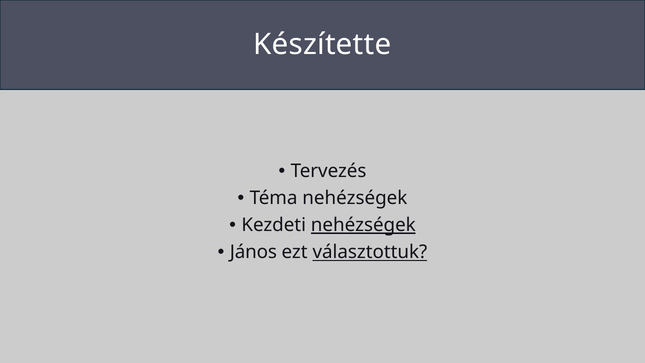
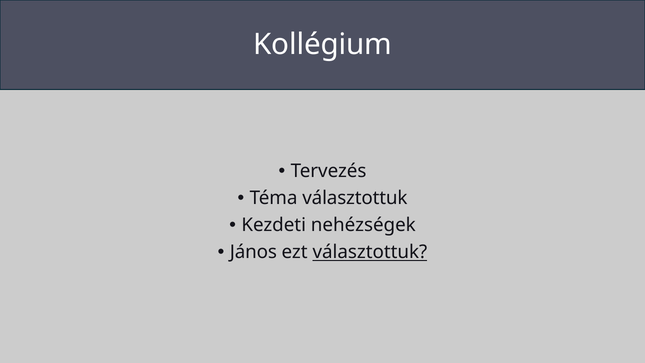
Készítette: Készítette -> Kollégium
Téma nehézségek: nehézségek -> választottuk
nehézségek at (363, 225) underline: present -> none
